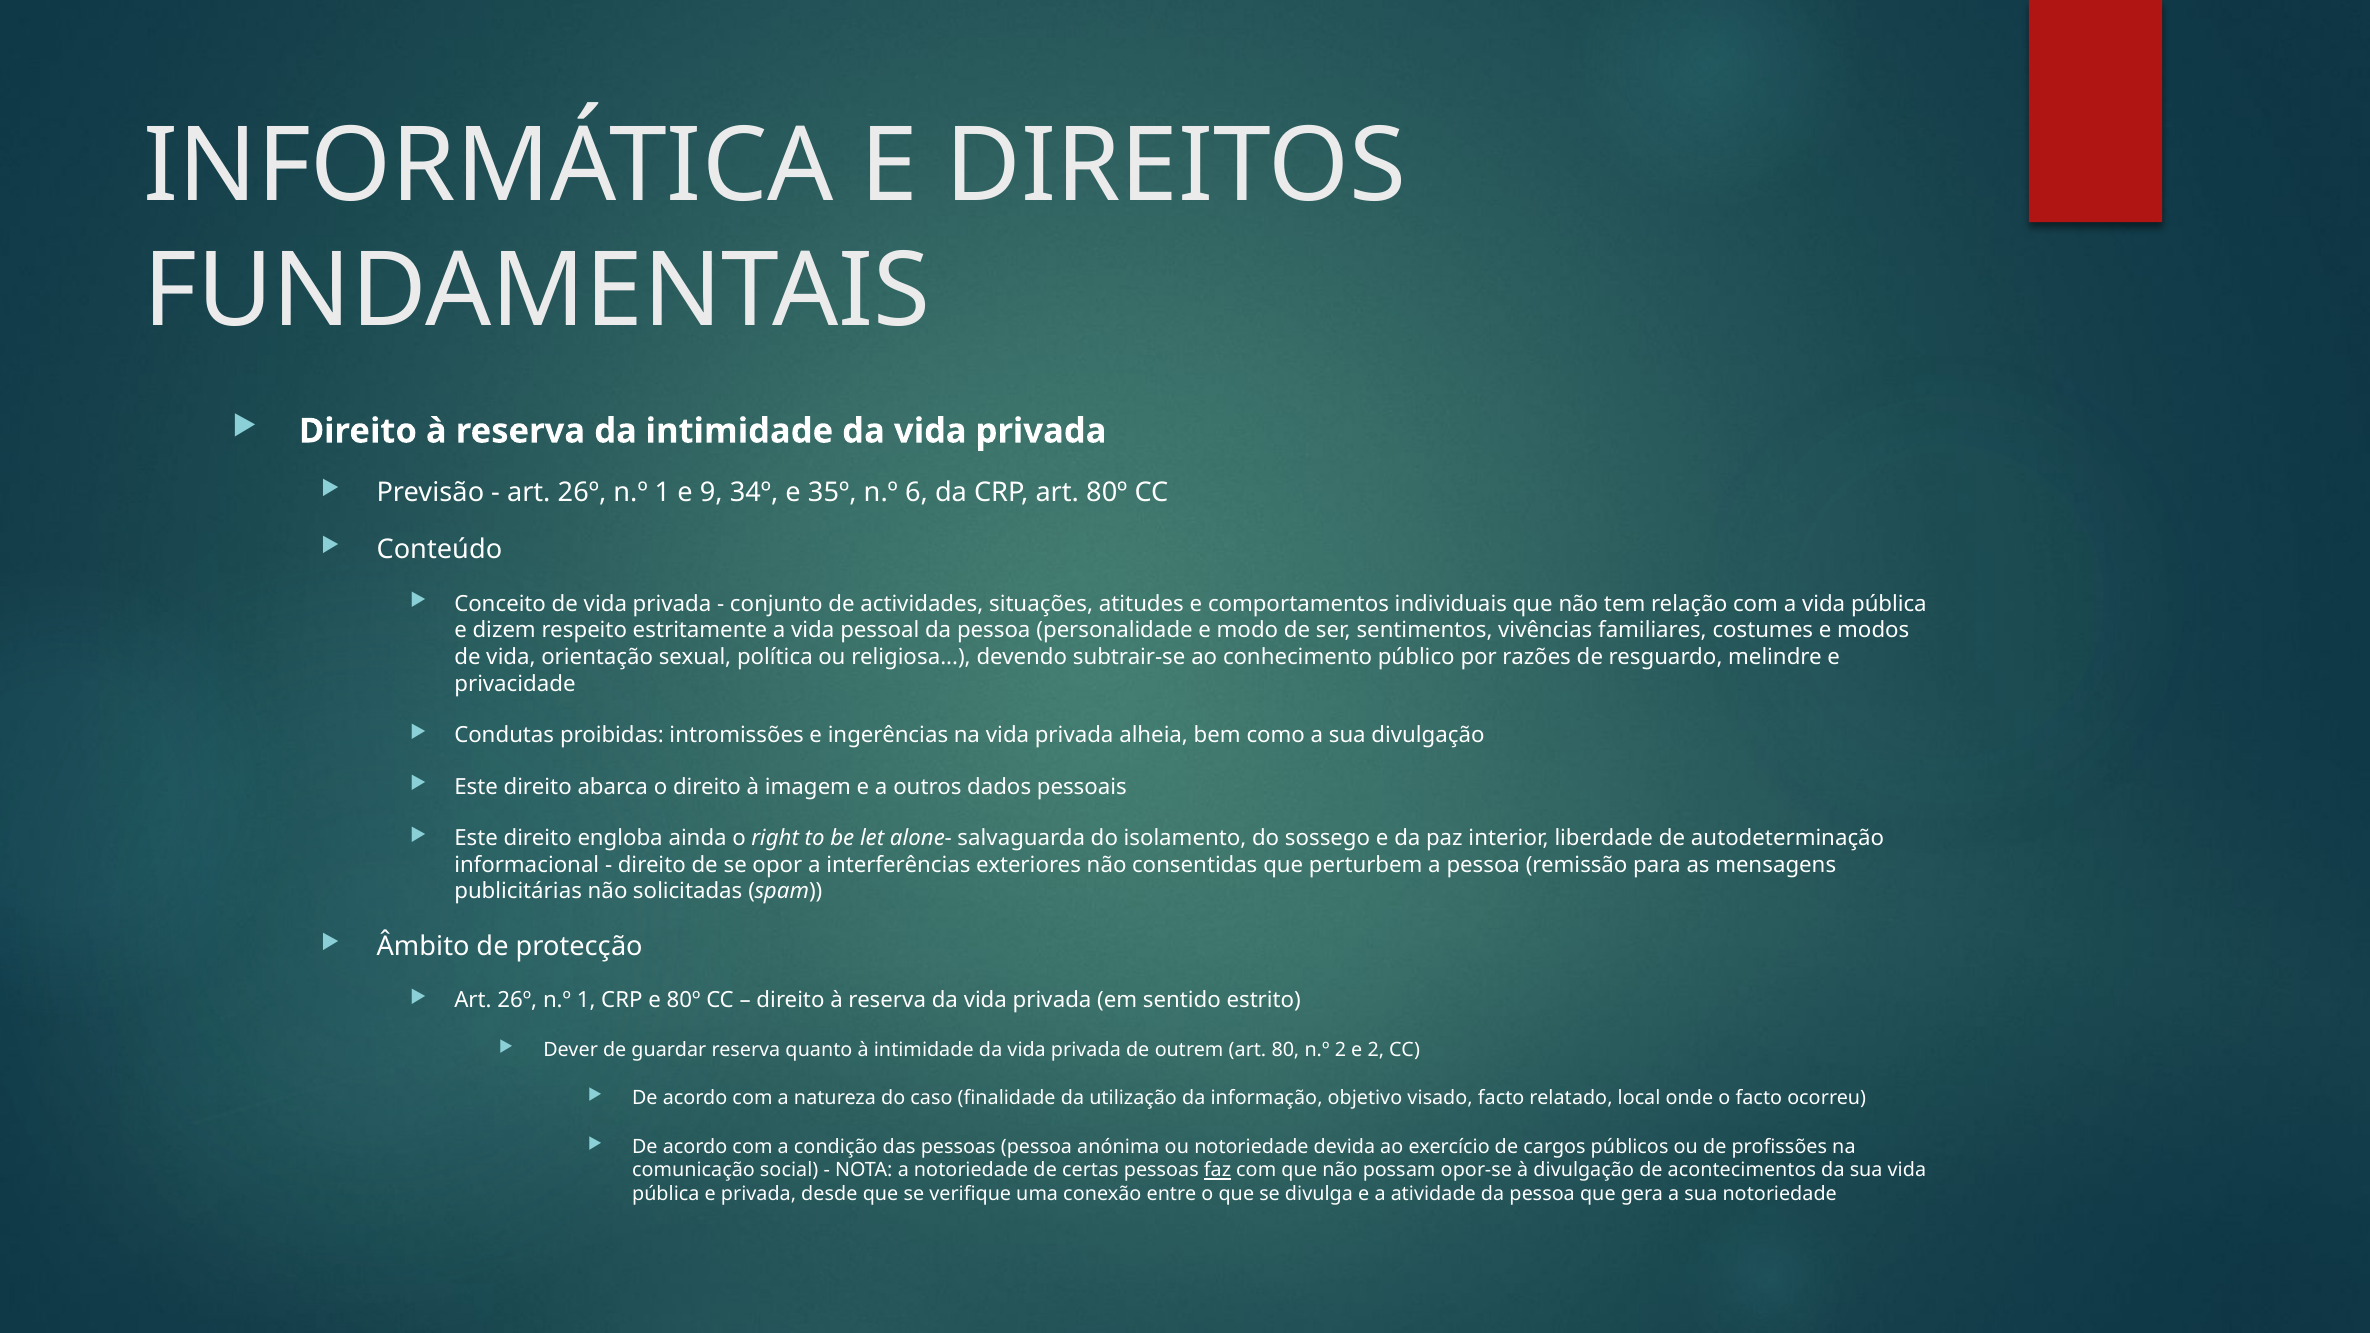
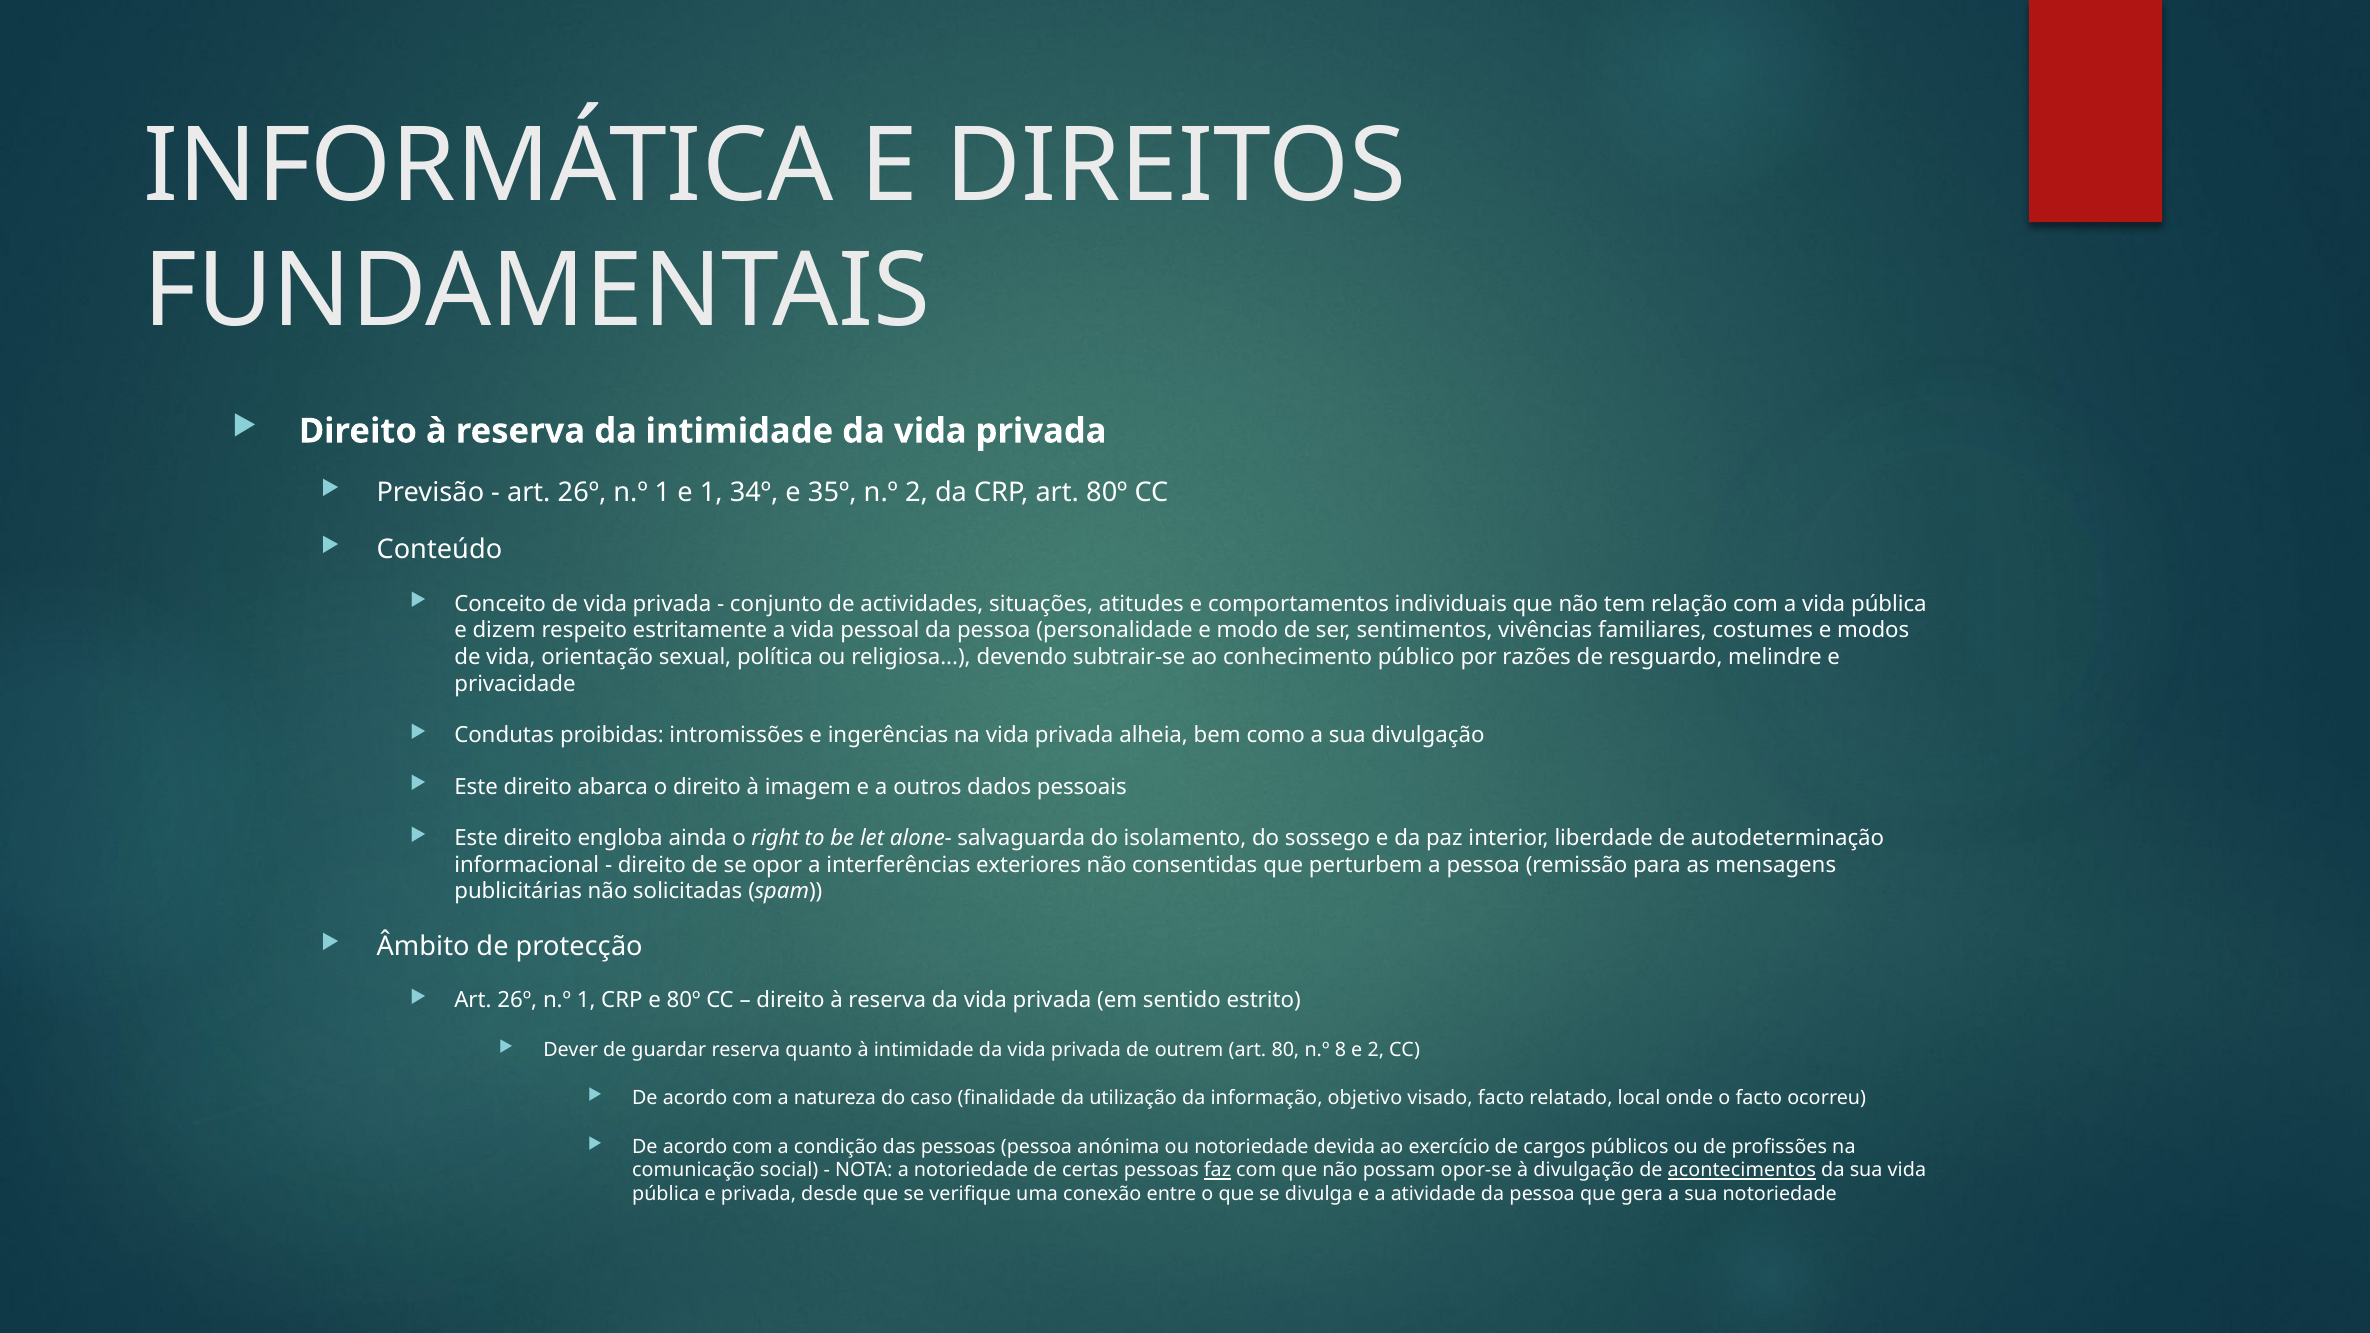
e 9: 9 -> 1
n.º 6: 6 -> 2
n.º 2: 2 -> 8
acontecimentos underline: none -> present
